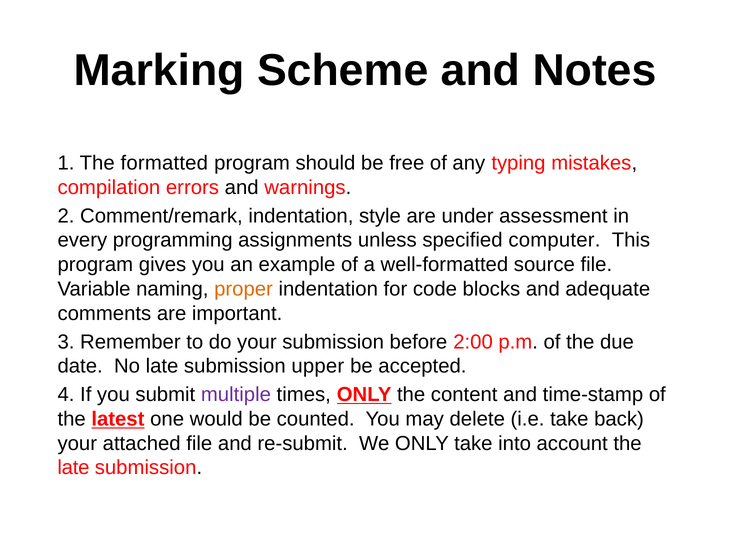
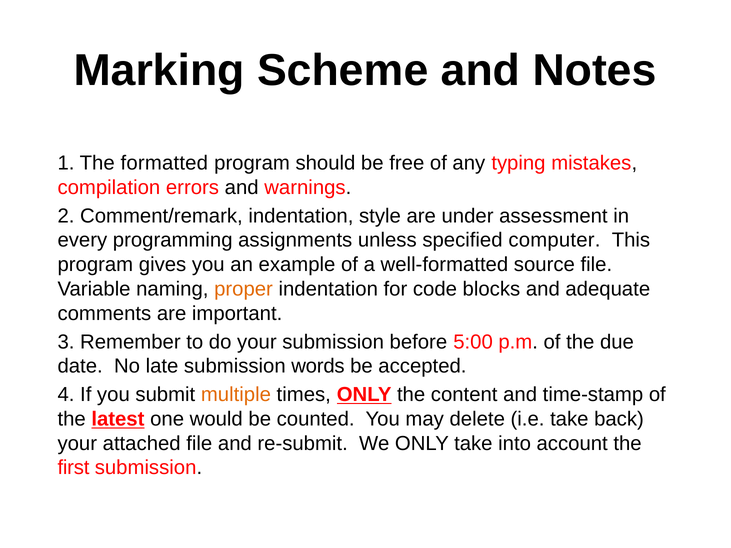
2:00: 2:00 -> 5:00
upper: upper -> words
multiple colour: purple -> orange
late at (73, 468): late -> first
